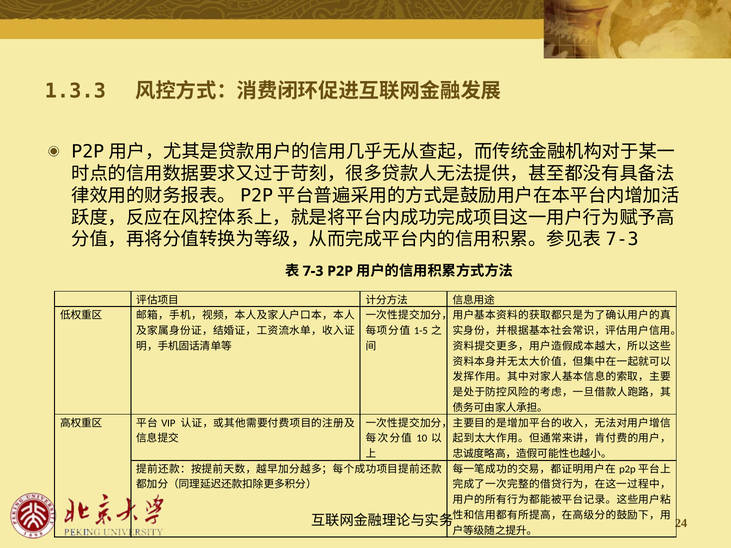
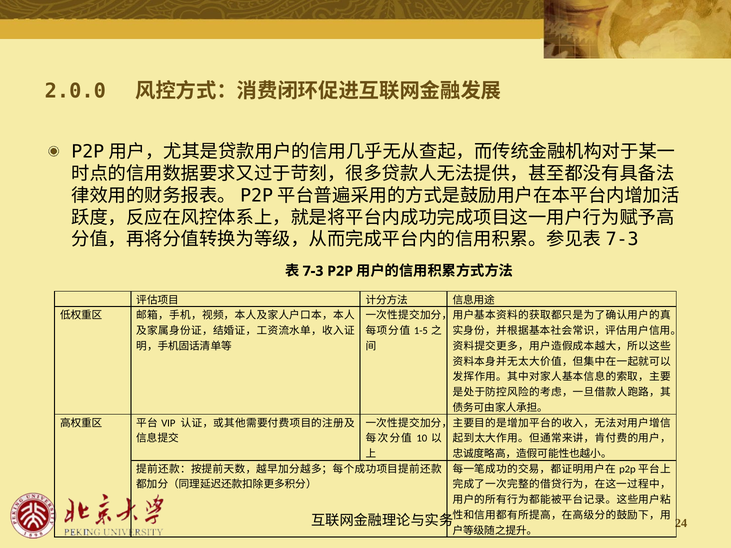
1.3.3: 1.3.3 -> 2.0.0
